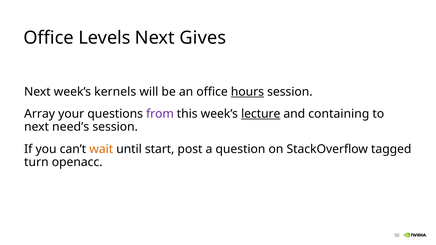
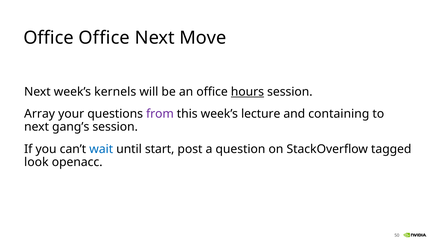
Office Levels: Levels -> Office
Gives: Gives -> Move
lecture underline: present -> none
need’s: need’s -> gang’s
wait colour: orange -> blue
turn: turn -> look
